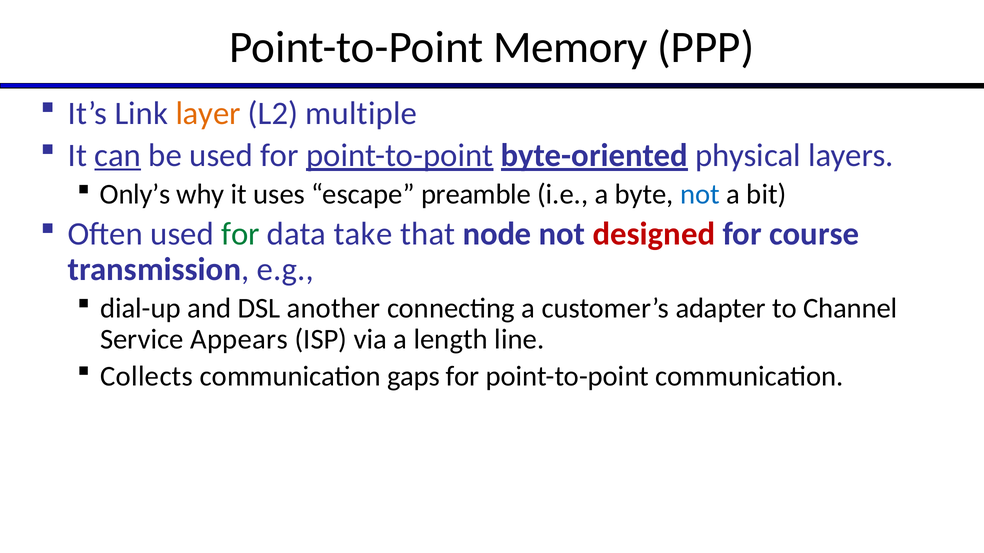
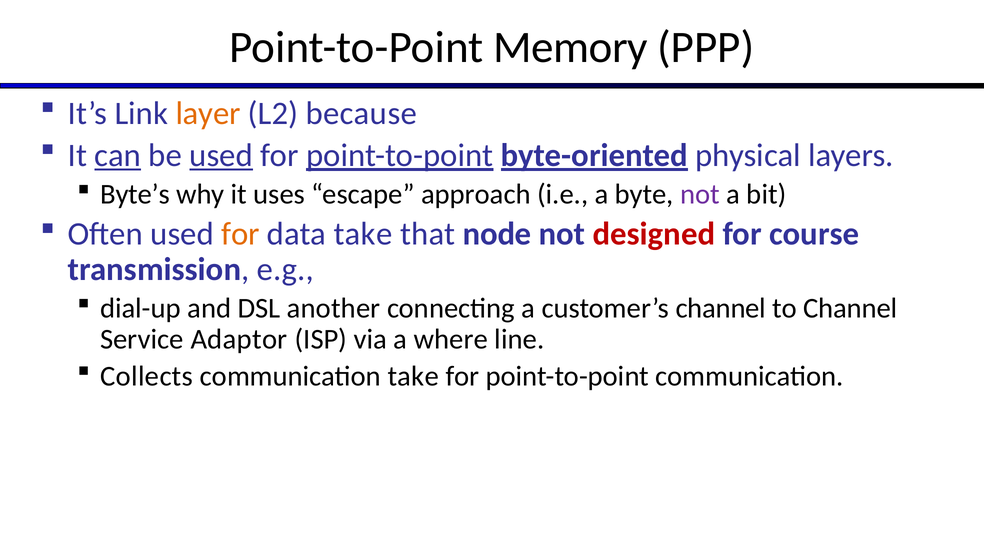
multiple: multiple -> because
used at (221, 155) underline: none -> present
Only’s: Only’s -> Byte’s
preamble: preamble -> approach
not at (700, 194) colour: blue -> purple
for at (241, 234) colour: green -> orange
customer’s adapter: adapter -> channel
Appears: Appears -> Adaptor
length: length -> where
communication gaps: gaps -> take
